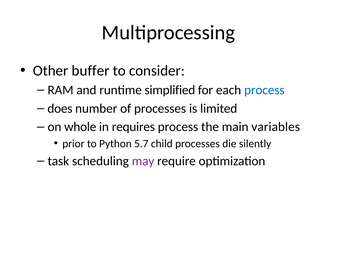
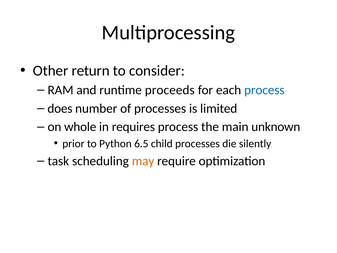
buffer: buffer -> return
simplified: simplified -> proceeds
variables: variables -> unknown
5.7: 5.7 -> 6.5
may colour: purple -> orange
